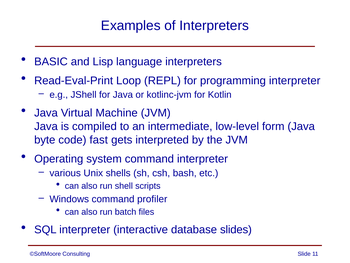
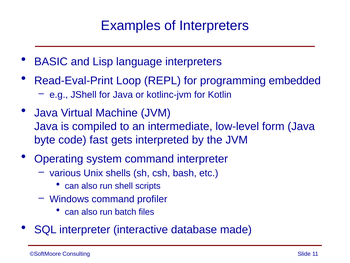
programming interpreter: interpreter -> embedded
slides: slides -> made
